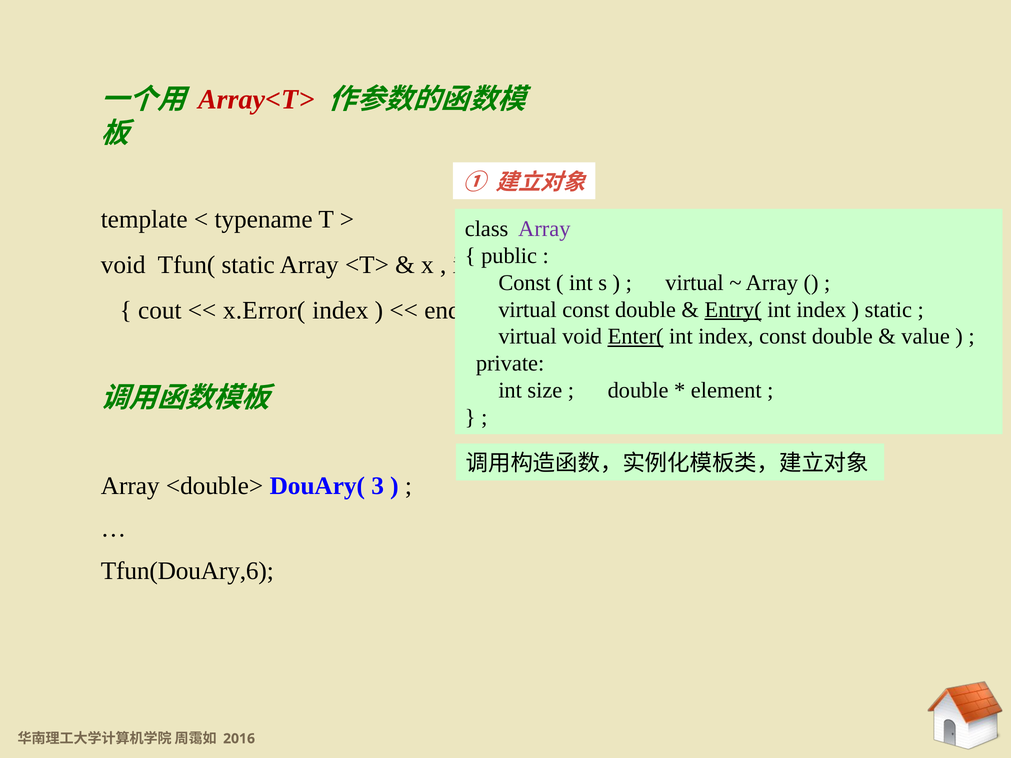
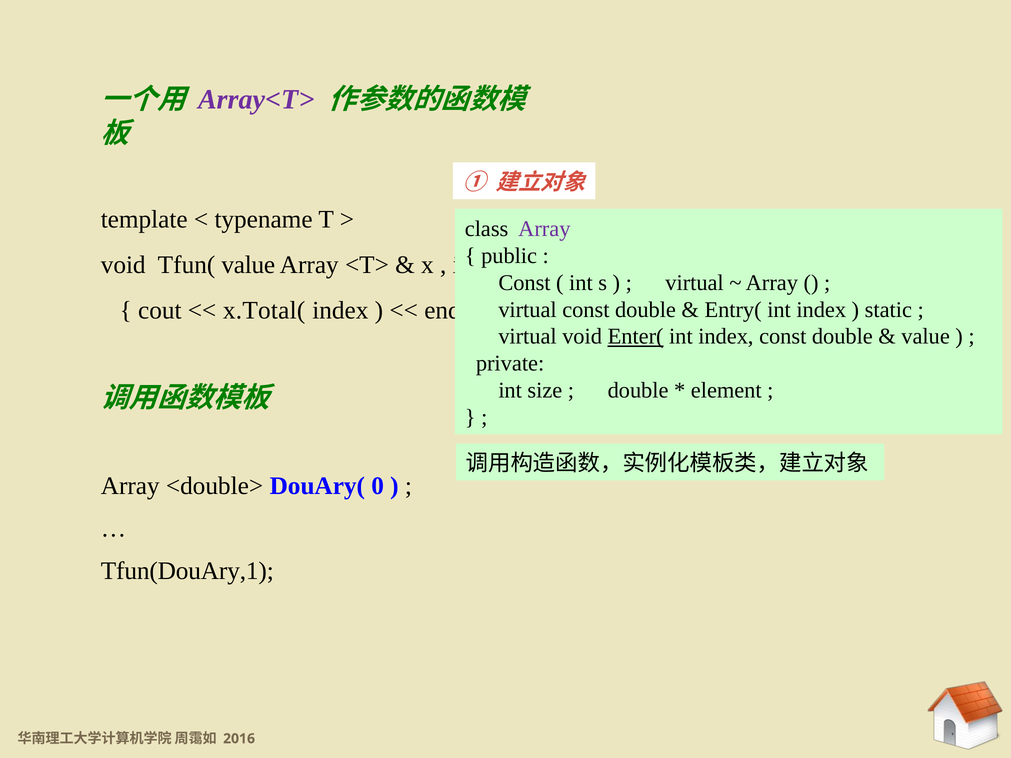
Array<T> colour: red -> purple
Tfun( static: static -> value
x.Error(: x.Error( -> x.Total(
Entry( underline: present -> none
3: 3 -> 0
Tfun(DouAry,6: Tfun(DouAry,6 -> Tfun(DouAry,1
